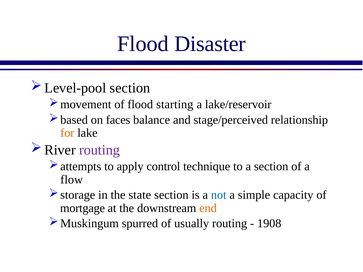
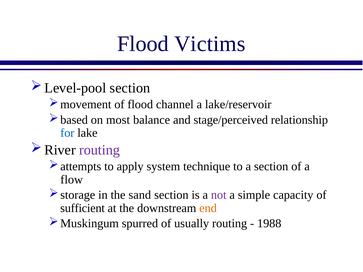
Disaster: Disaster -> Victims
starting: starting -> channel
faces: faces -> most
for colour: orange -> blue
control: control -> system
state: state -> sand
not colour: blue -> purple
mortgage: mortgage -> sufficient
1908: 1908 -> 1988
